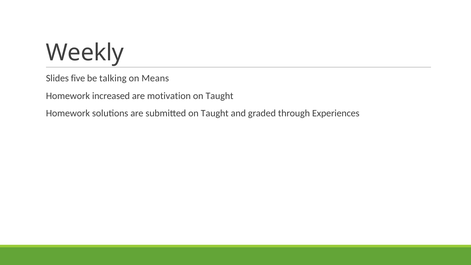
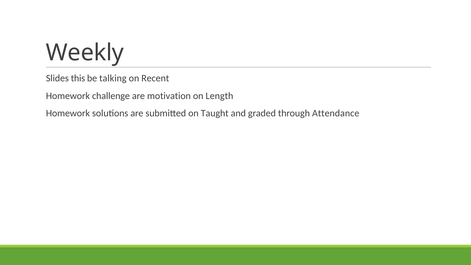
five: five -> this
Means: Means -> Recent
increased: increased -> challenge
Taught at (220, 96): Taught -> Length
Experiences: Experiences -> Attendance
